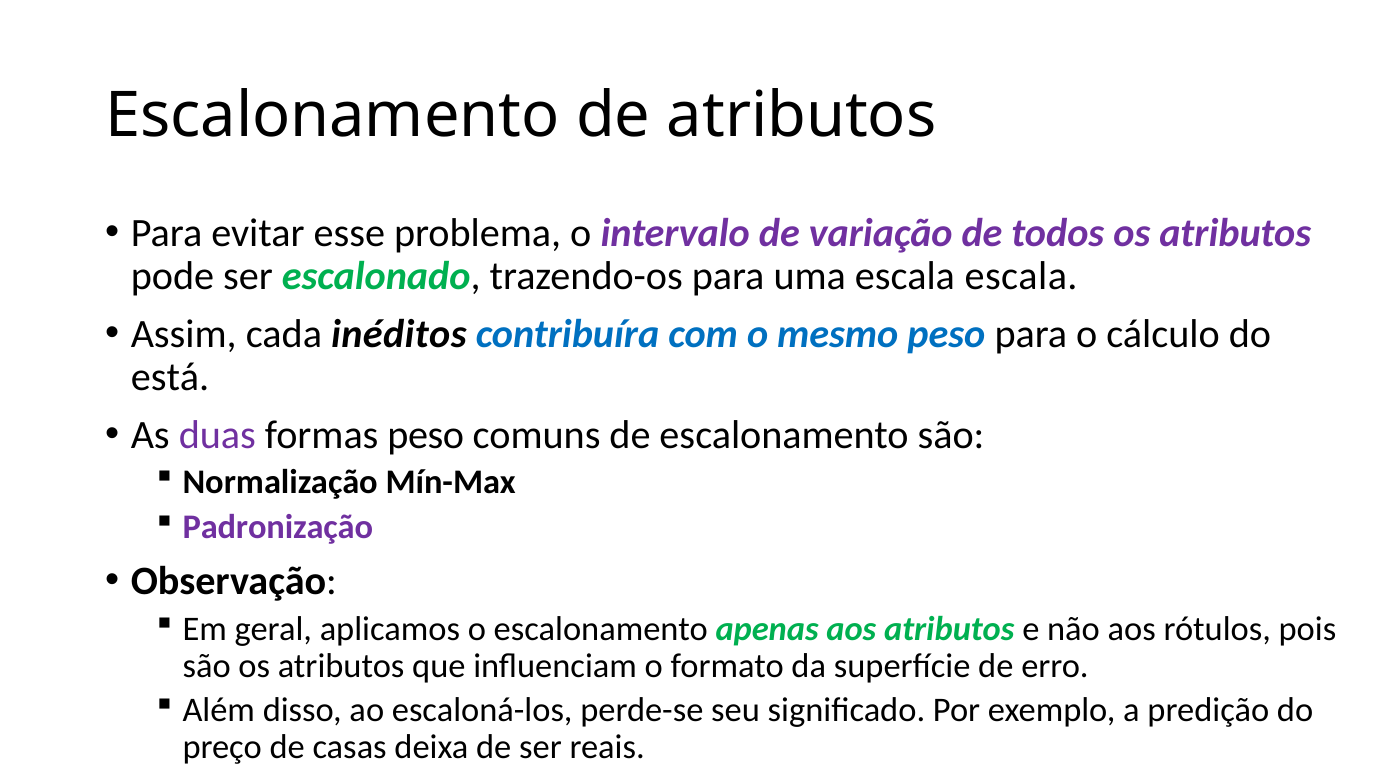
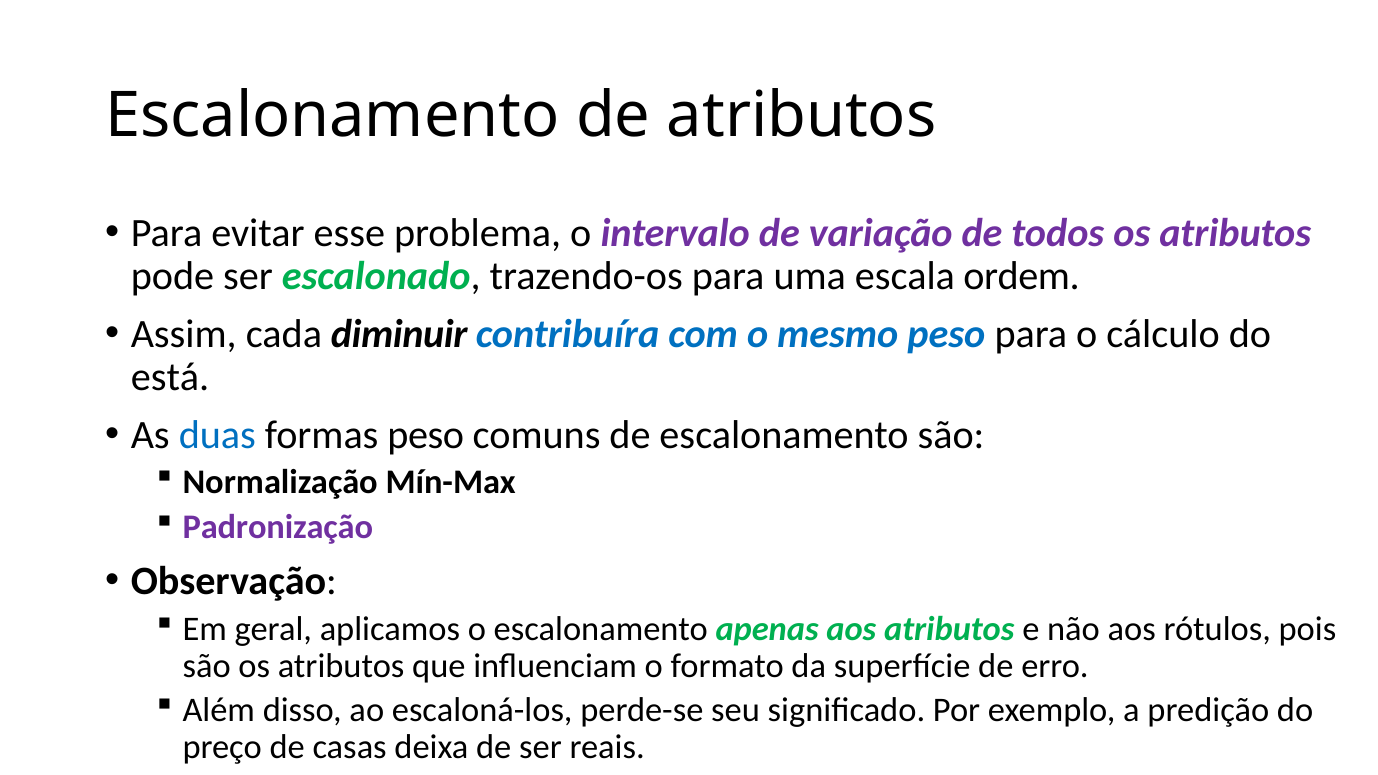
escala escala: escala -> ordem
inéditos: inéditos -> diminuir
duas colour: purple -> blue
